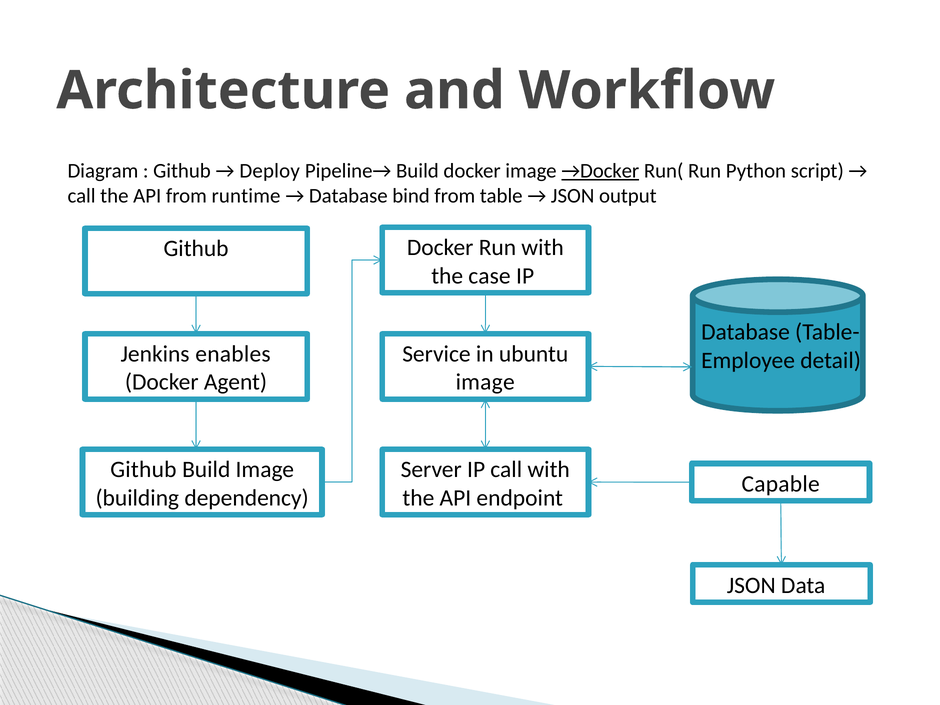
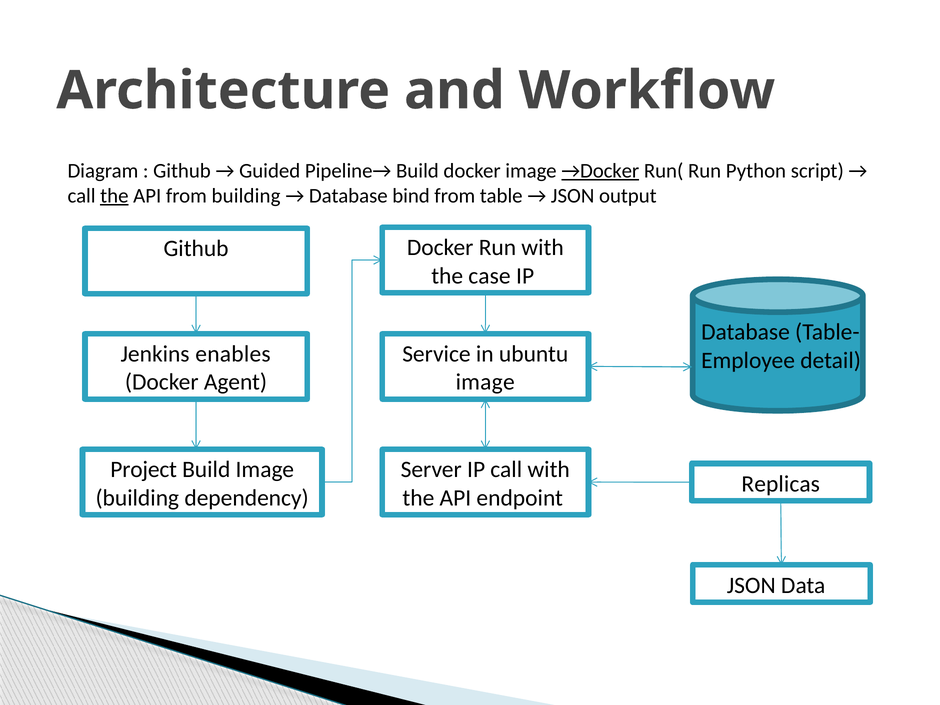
Deploy: Deploy -> Guided
the at (114, 196) underline: none -> present
from runtime: runtime -> building
Github at (143, 470): Github -> Project
Capable: Capable -> Replicas
